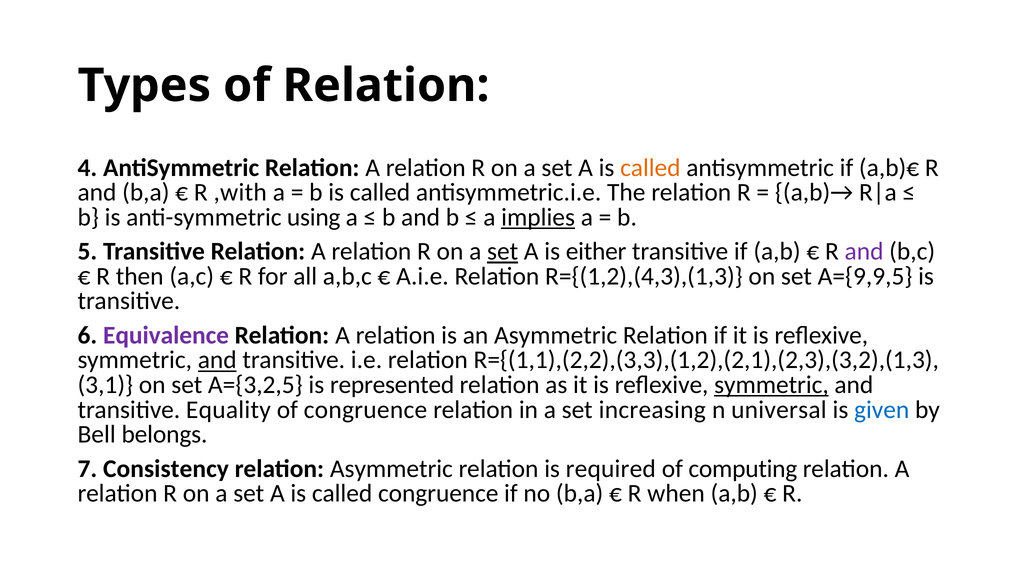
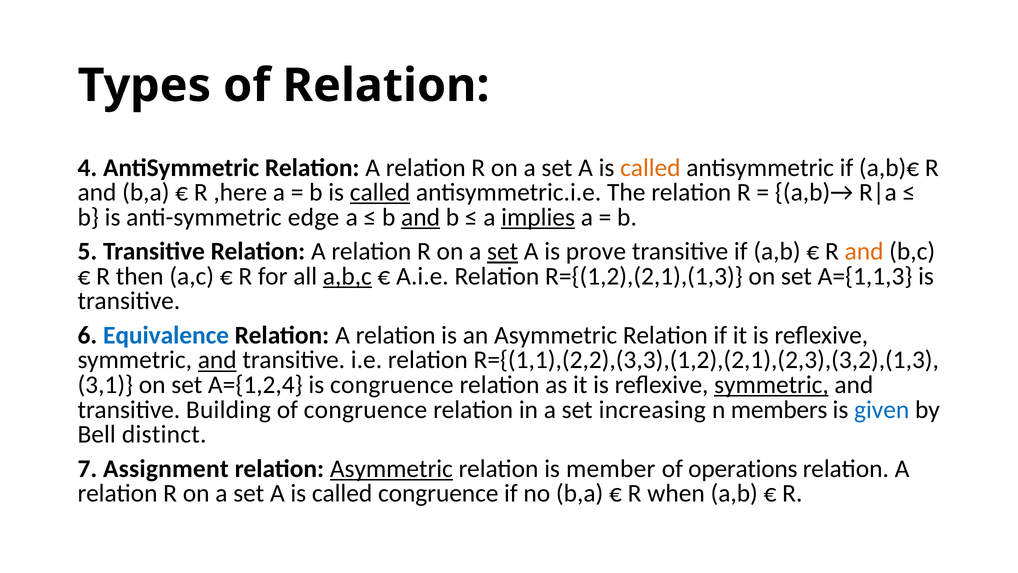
,with: ,with -> ,here
called at (380, 192) underline: none -> present
using: using -> edge
and at (421, 217) underline: none -> present
either: either -> prove
and at (864, 251) colour: purple -> orange
a,b,c underline: none -> present
R={(1,2),(4,3),(1,3: R={(1,2),(4,3),(1,3 -> R={(1,2),(2,1),(1,3
A={9,9,5: A={9,9,5 -> A={1,1,3
Equivalence colour: purple -> blue
A={3,2,5: A={3,2,5 -> A={1,2,4
is represented: represented -> congruence
Equality: Equality -> Building
universal: universal -> members
belongs: belongs -> distinct
Consistency: Consistency -> Assignment
Asymmetric at (391, 468) underline: none -> present
required: required -> member
computing: computing -> operations
